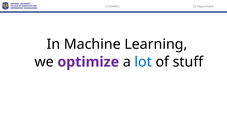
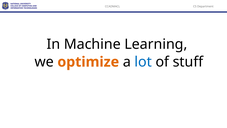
optimize colour: purple -> orange
